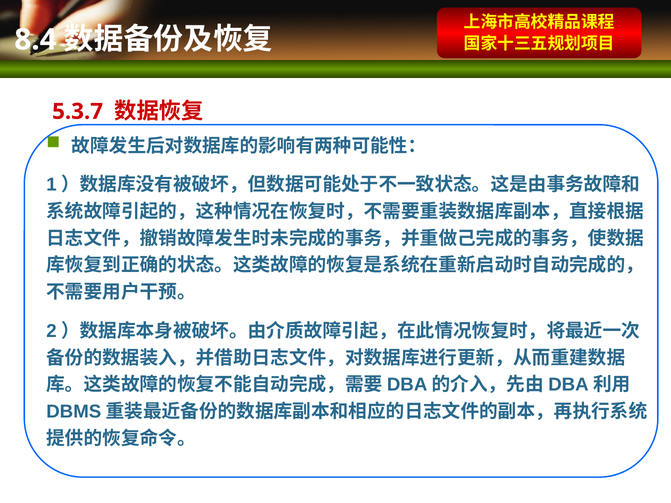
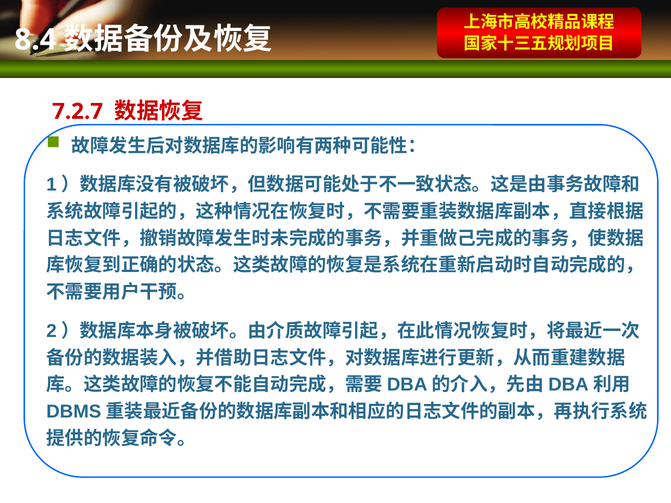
5.3.7: 5.3.7 -> 7.2.7
